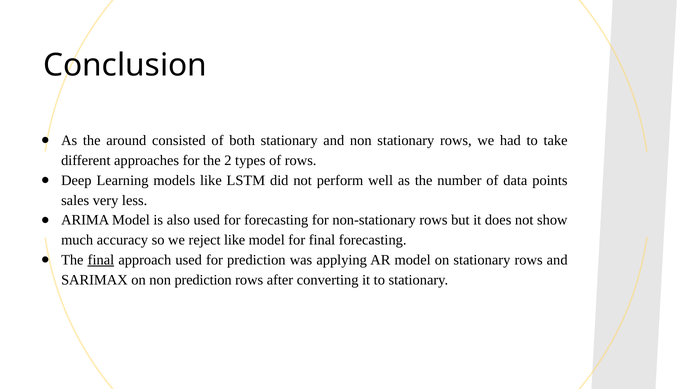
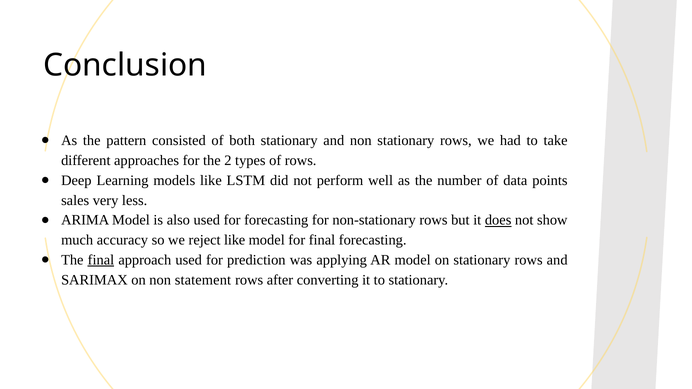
around: around -> pattern
does underline: none -> present
non prediction: prediction -> statement
